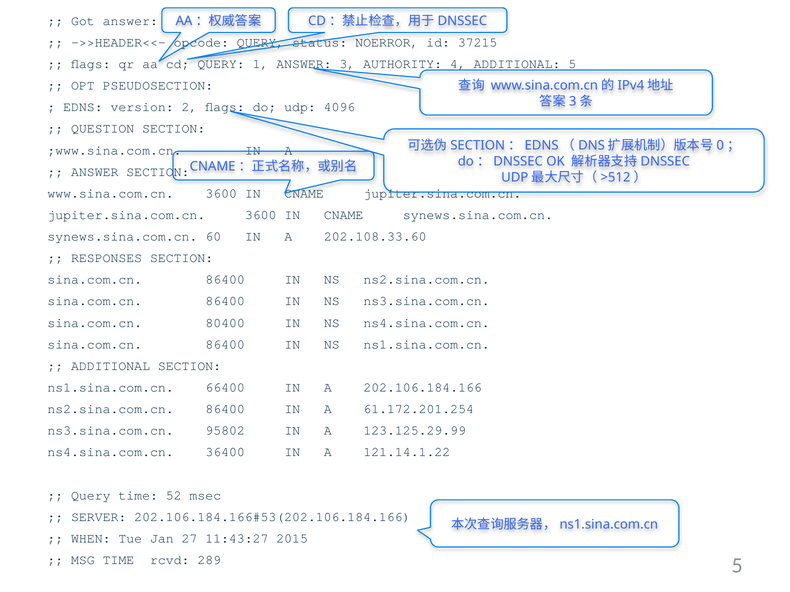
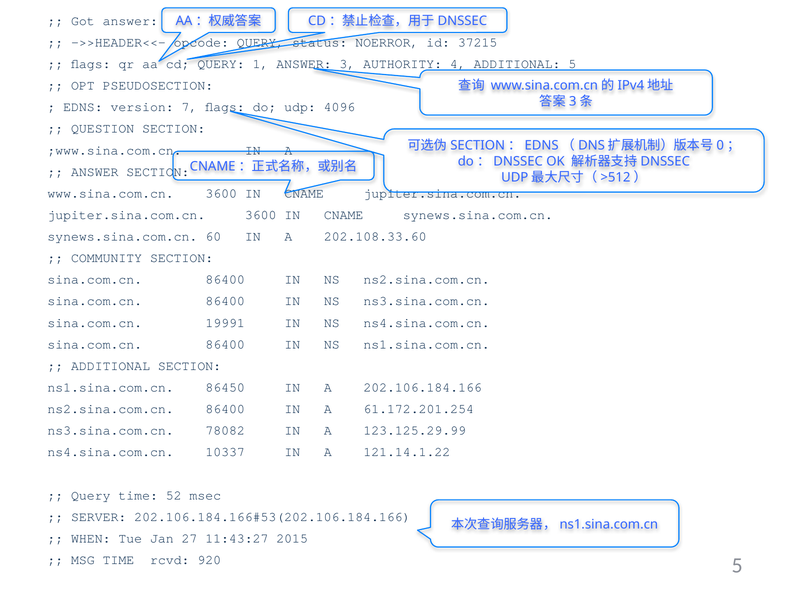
2: 2 -> 7
RESPONSES: RESPONSES -> COMMUNITY
80400: 80400 -> 19991
66400: 66400 -> 86450
95802: 95802 -> 78082
36400: 36400 -> 10337
289: 289 -> 920
